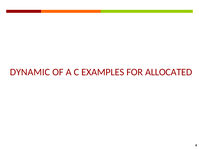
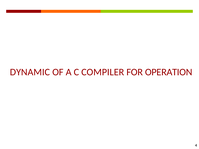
EXAMPLES: EXAMPLES -> COMPILER
ALLOCATED: ALLOCATED -> OPERATION
